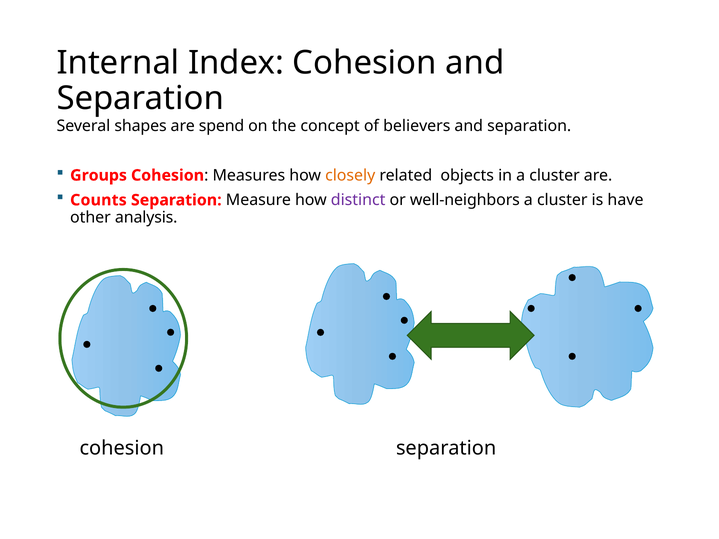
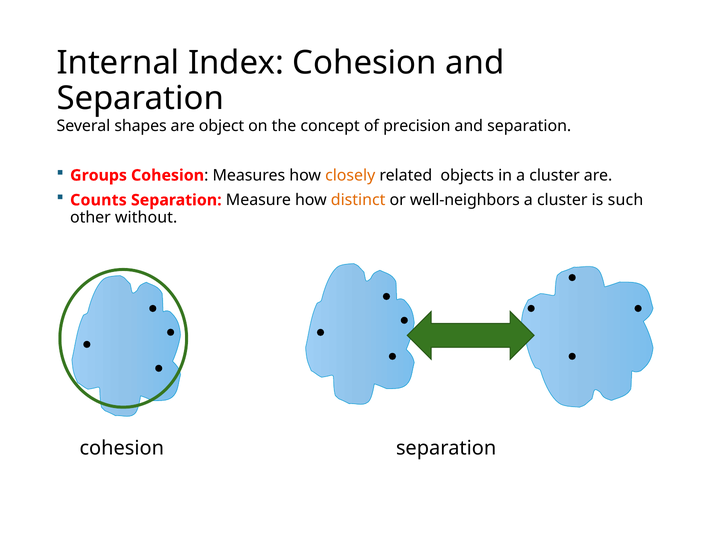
spend: spend -> object
believers: believers -> precision
distinct colour: purple -> orange
have: have -> such
analysis: analysis -> without
